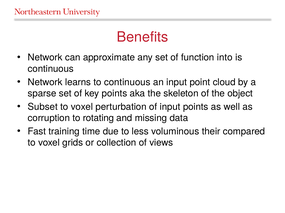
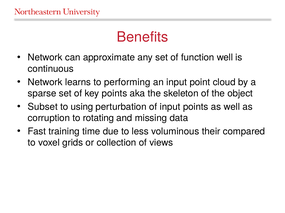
function into: into -> well
to continuous: continuous -> performing
voxel at (82, 107): voxel -> using
